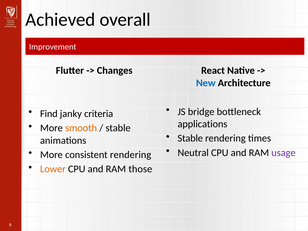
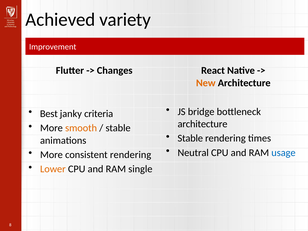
overall: overall -> variety
New colour: blue -> orange
Find: Find -> Best
applications at (202, 124): applications -> architecture
usage colour: purple -> blue
those: those -> single
